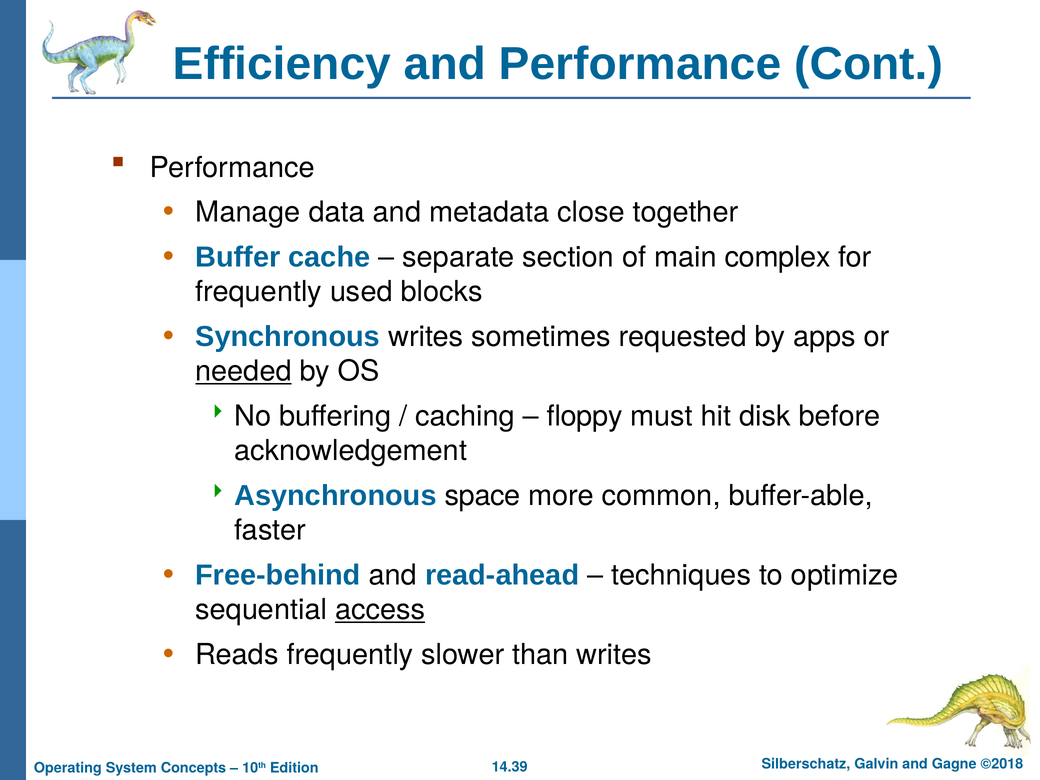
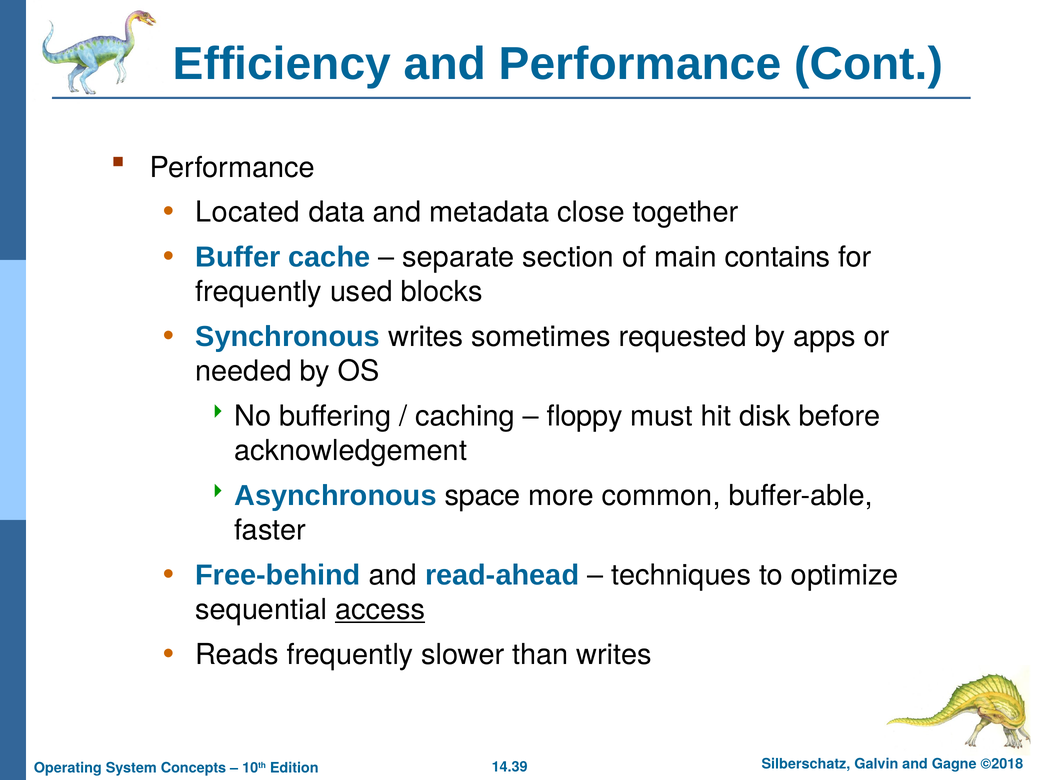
Manage: Manage -> Located
complex: complex -> contains
needed underline: present -> none
